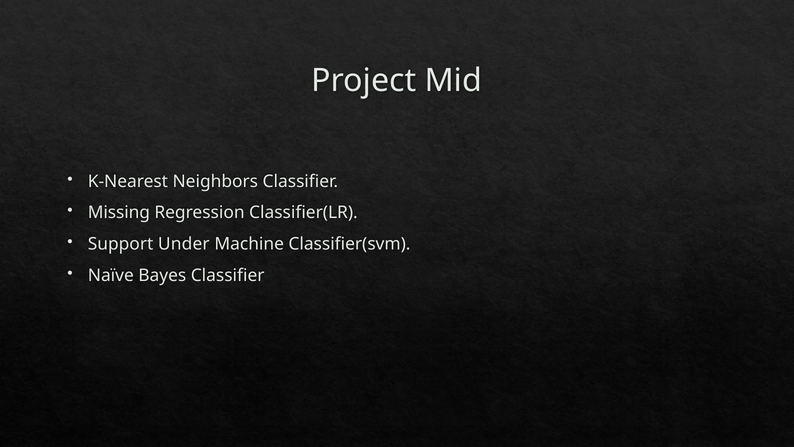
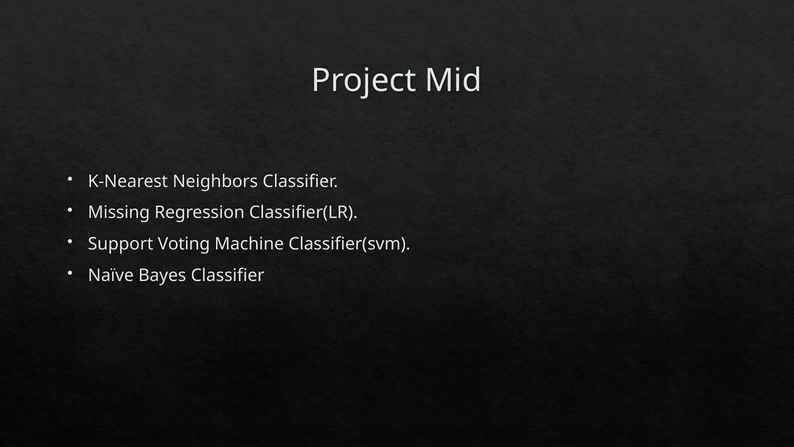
Under: Under -> Voting
